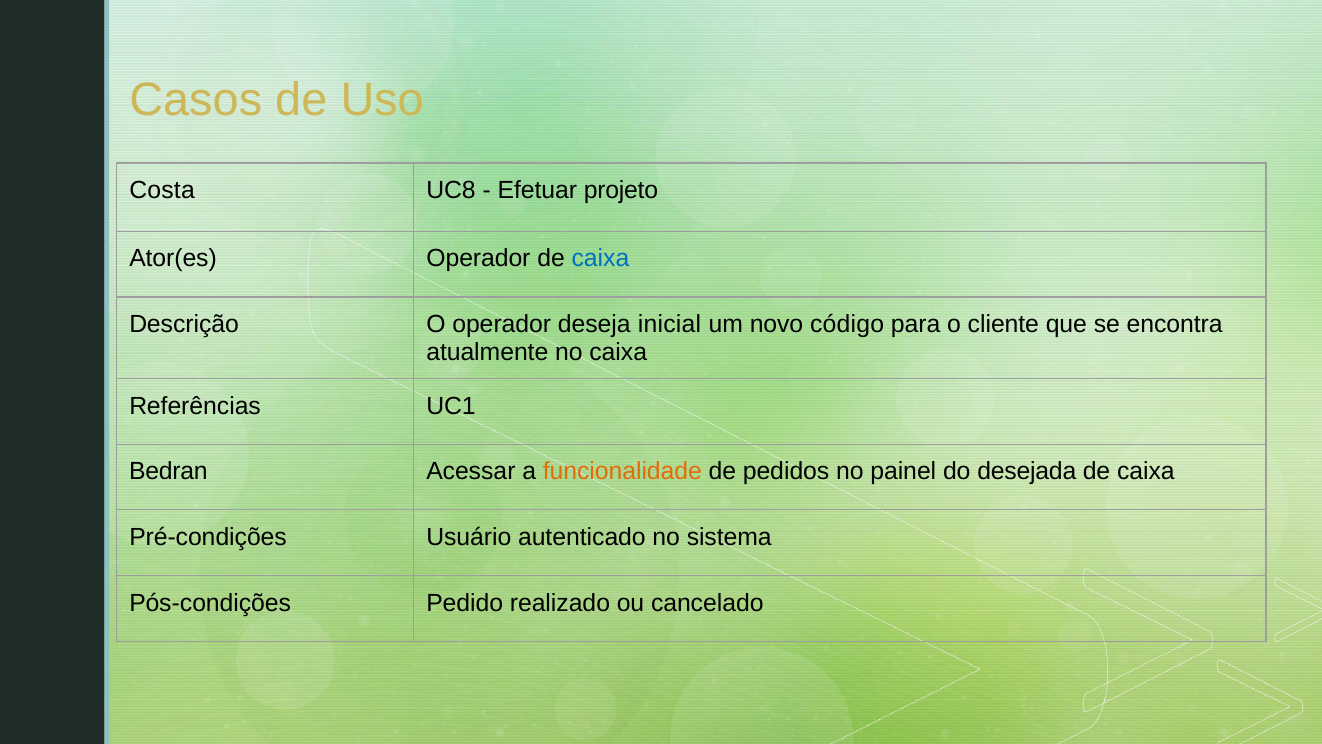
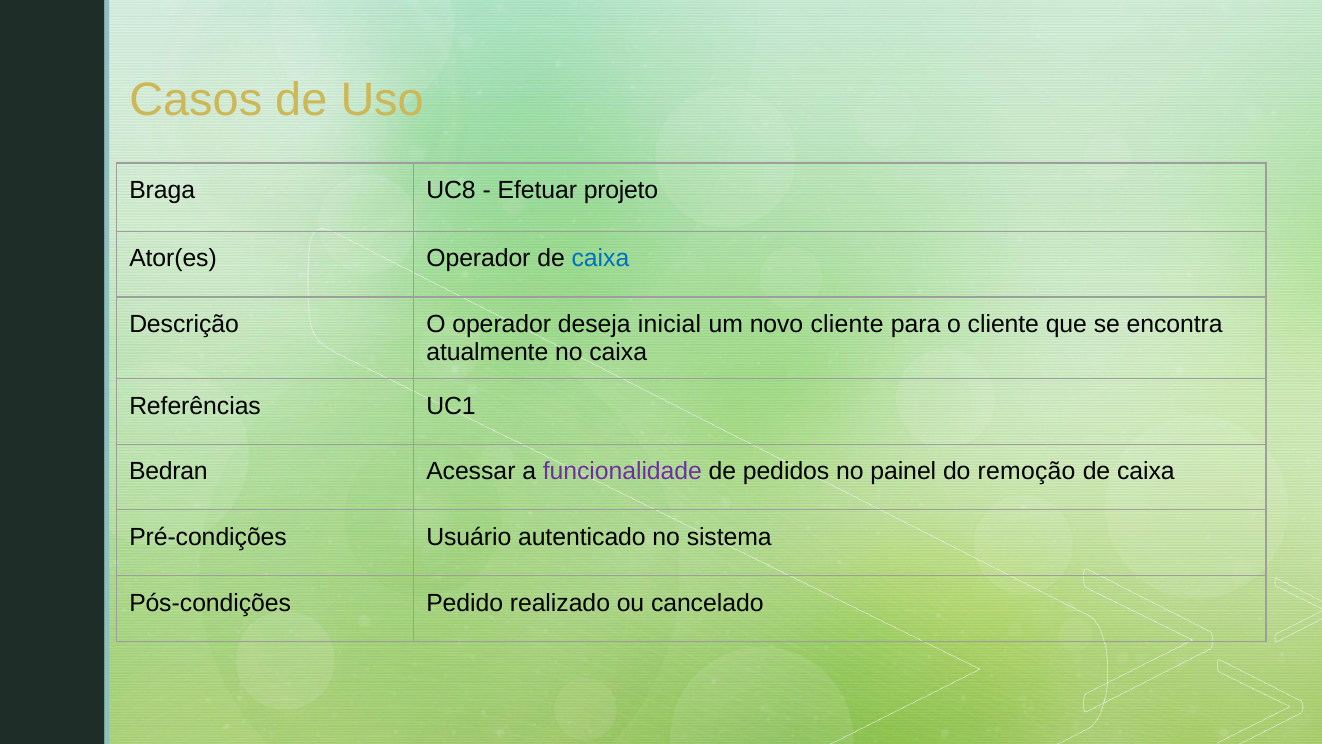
Costa: Costa -> Braga
novo código: código -> cliente
funcionalidade colour: orange -> purple
desejada: desejada -> remoção
